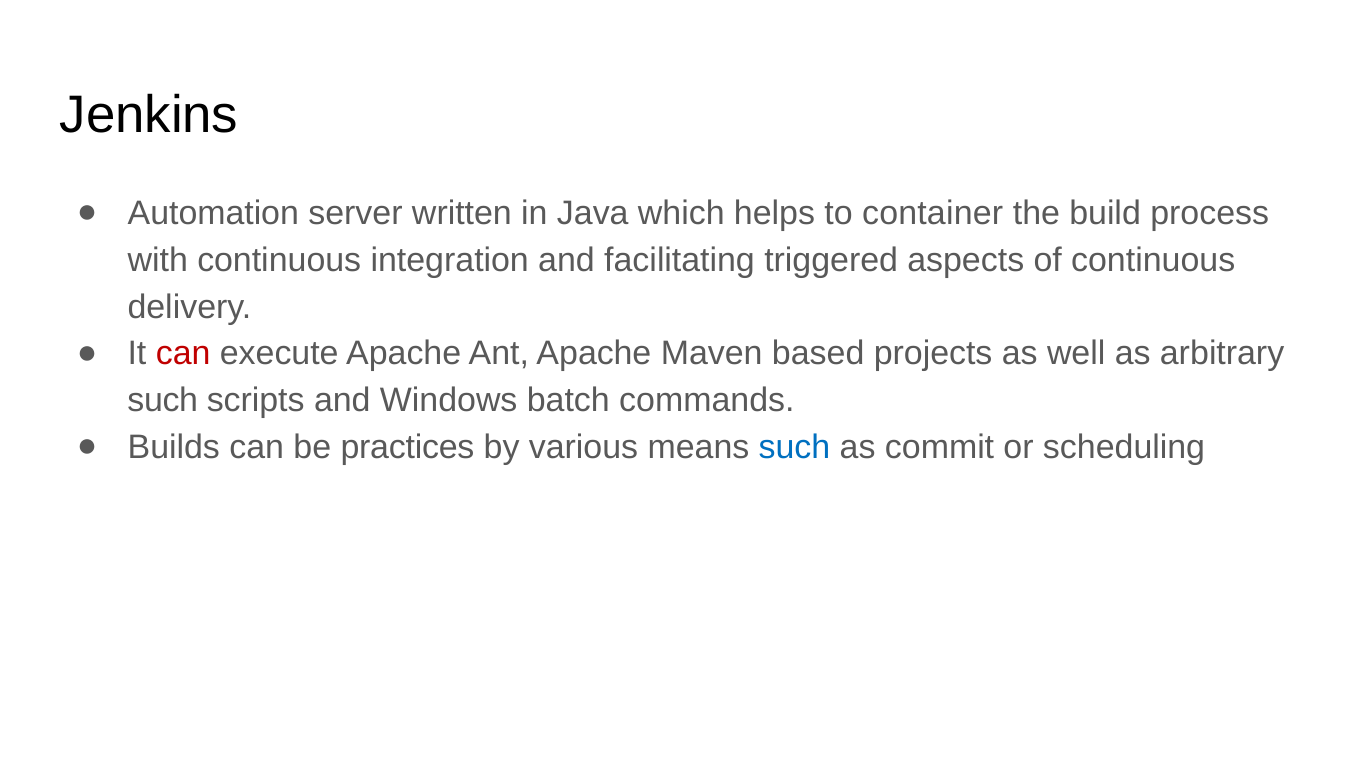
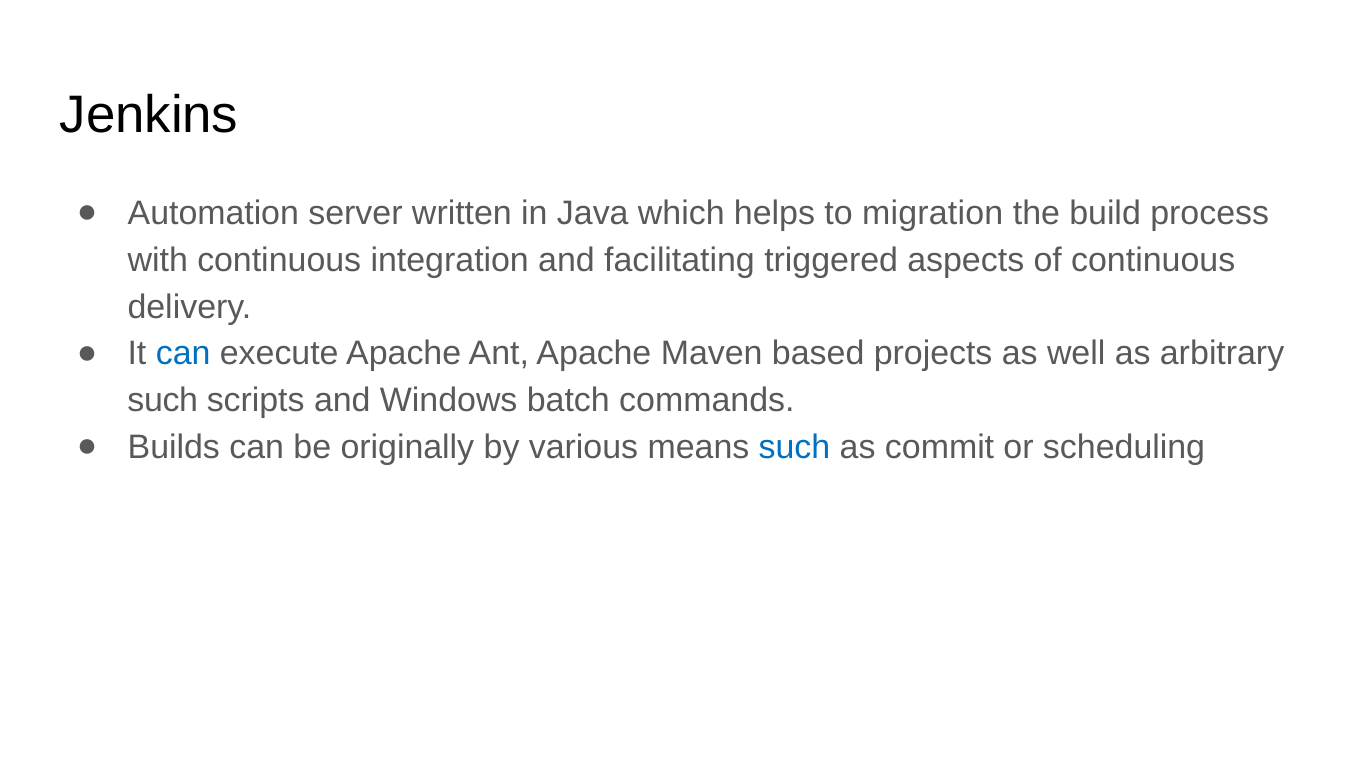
container: container -> migration
can at (183, 354) colour: red -> blue
practices: practices -> originally
